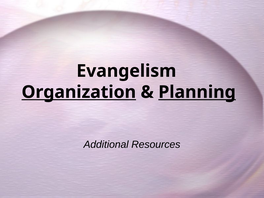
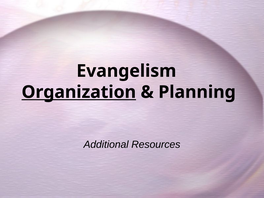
Planning underline: present -> none
